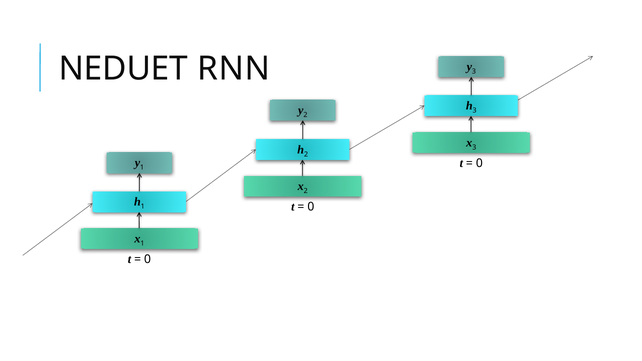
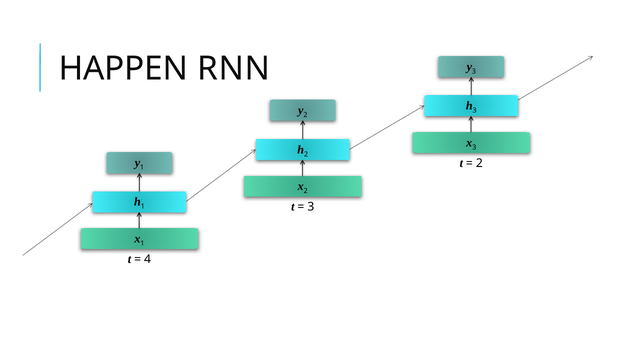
NEDUET: NEDUET -> HAPPEN
0 at (479, 163): 0 -> 2
0 at (311, 207): 0 -> 3
0 at (148, 259): 0 -> 4
